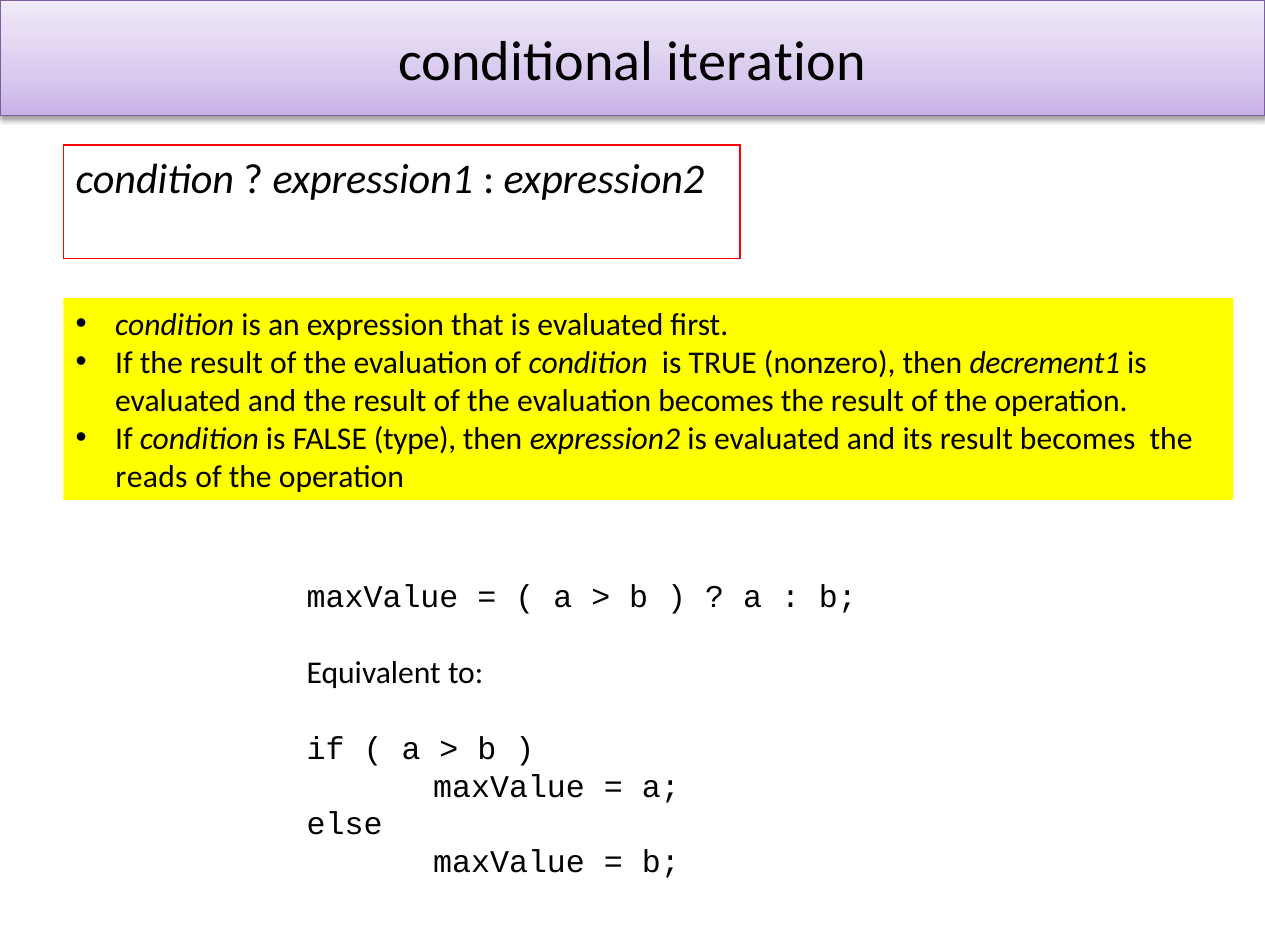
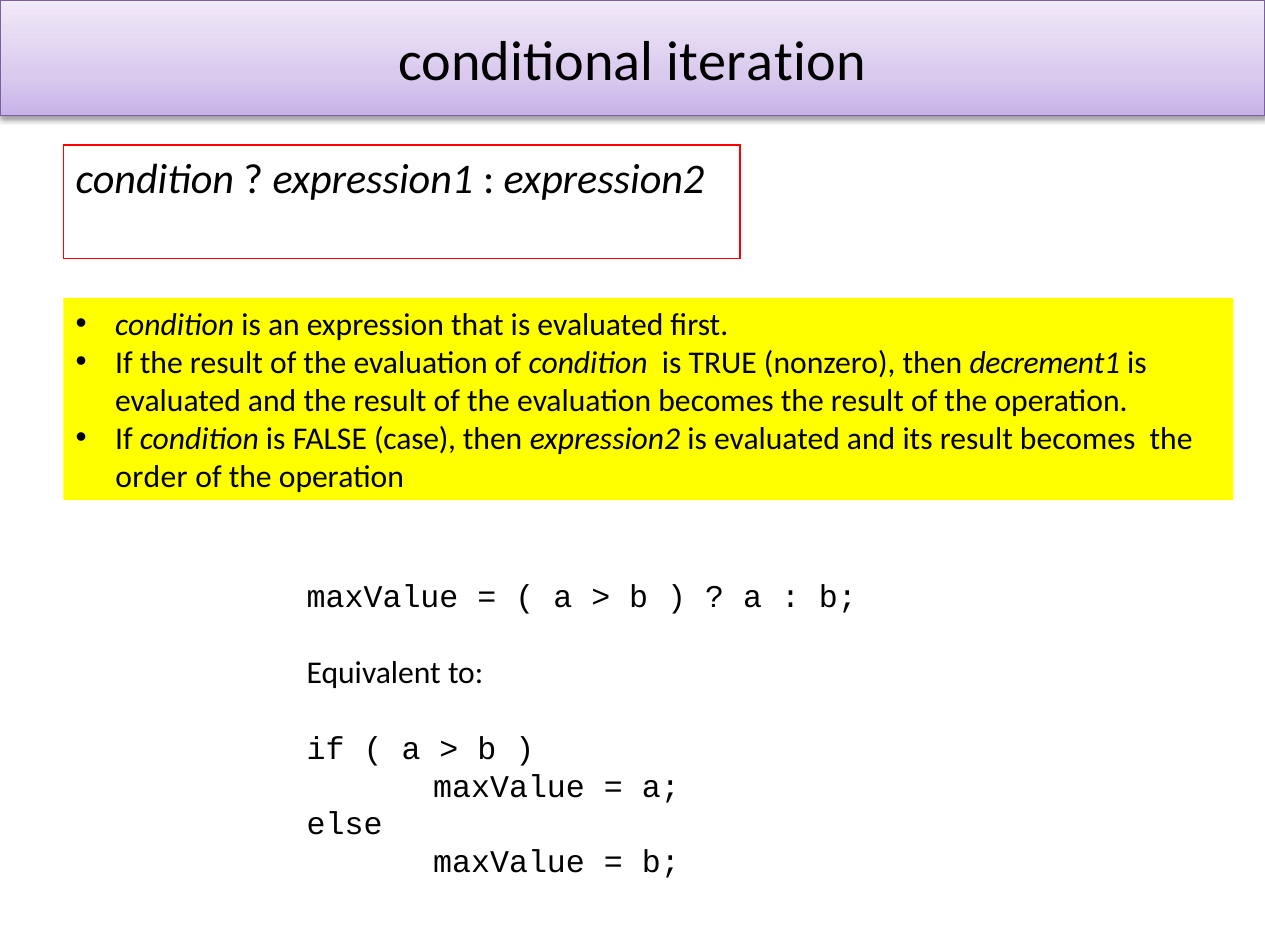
type: type -> case
reads: reads -> order
